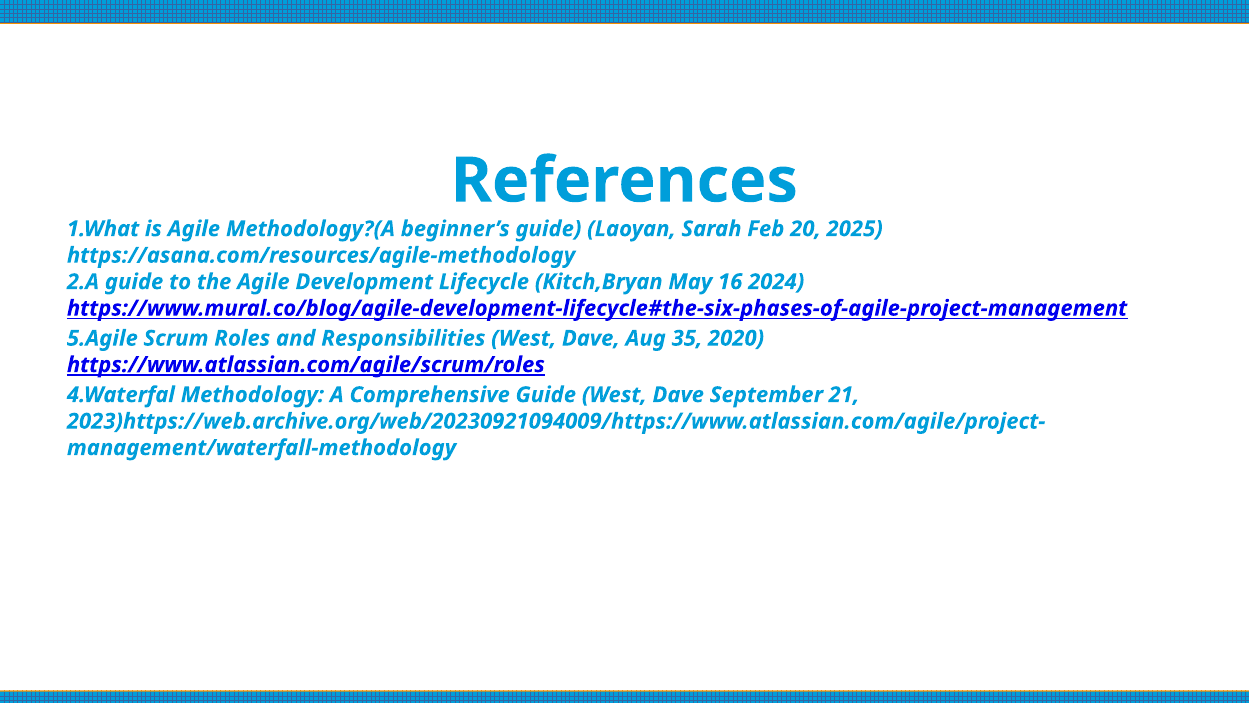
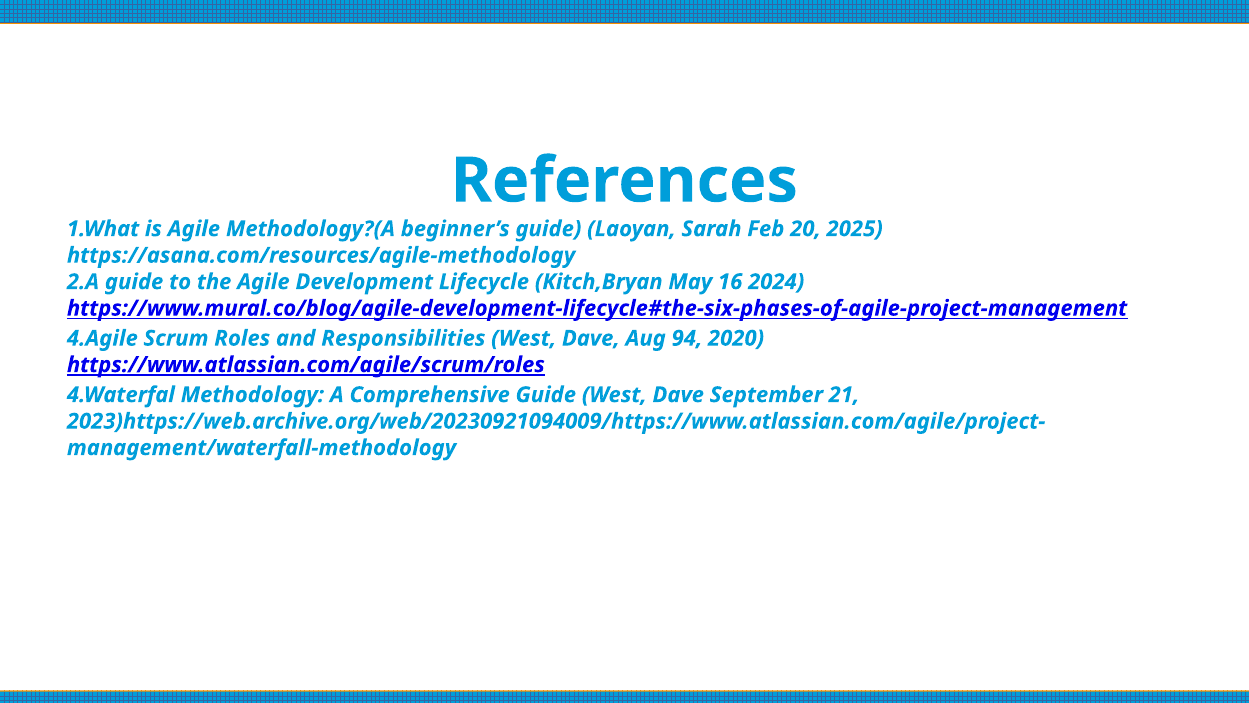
5.Agile: 5.Agile -> 4.Agile
35: 35 -> 94
